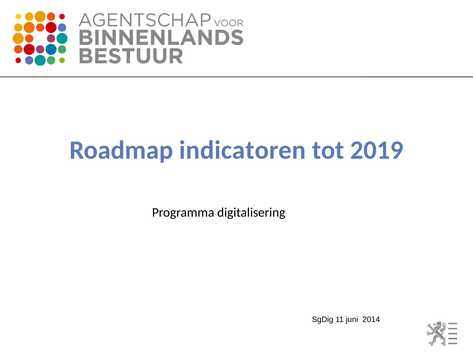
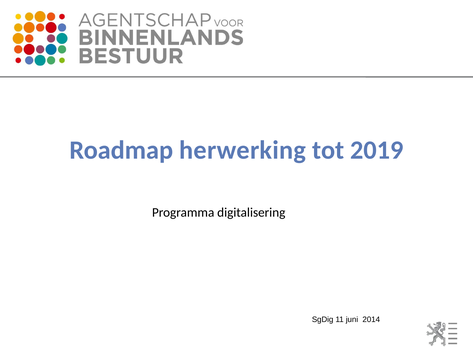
indicatoren: indicatoren -> herwerking
